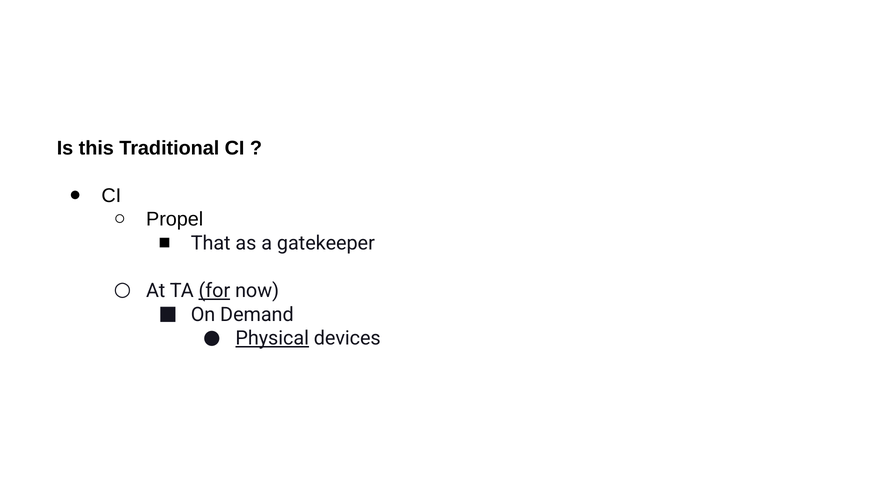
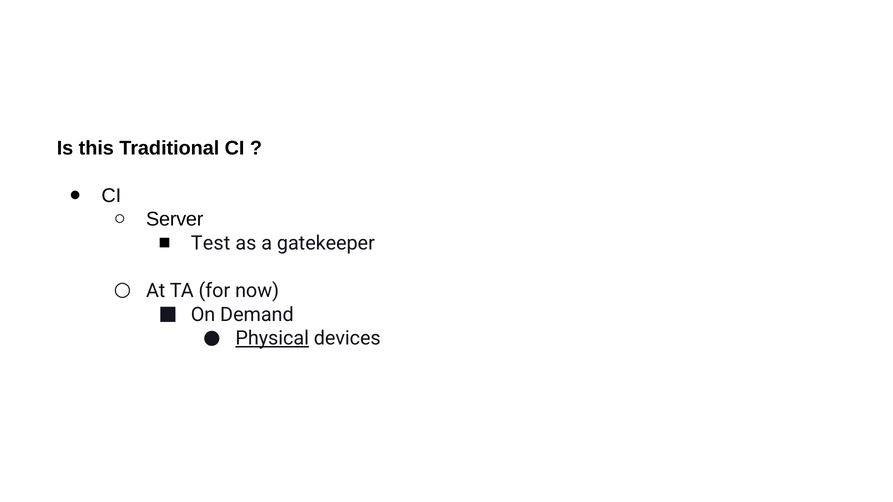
Propel: Propel -> Server
That: That -> Test
for underline: present -> none
